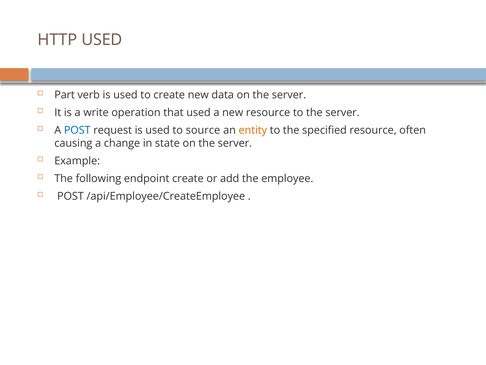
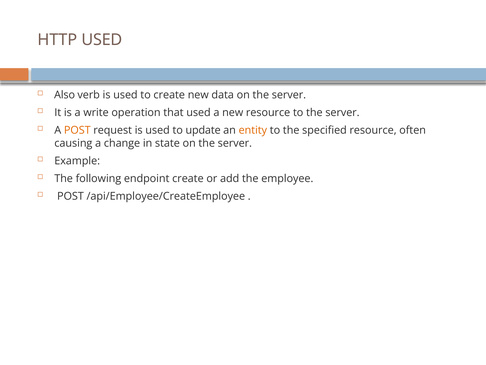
Part: Part -> Also
POST at (77, 130) colour: blue -> orange
source: source -> update
